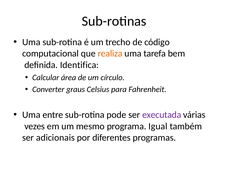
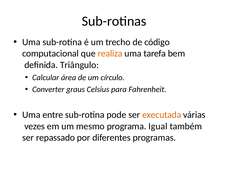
Identifica: Identifica -> Triângulo
executada colour: purple -> orange
adicionais: adicionais -> repassado
